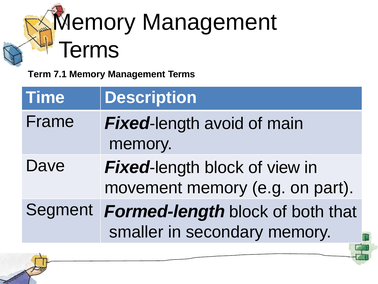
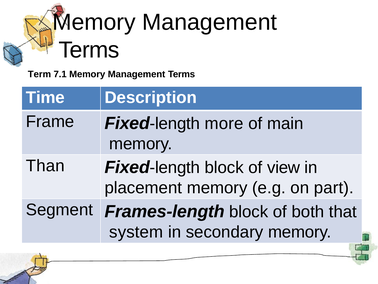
avoid: avoid -> more
Dave: Dave -> Than
movement: movement -> placement
Formed-length: Formed-length -> Frames-length
smaller: smaller -> system
